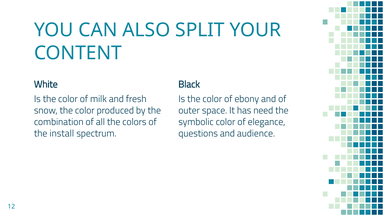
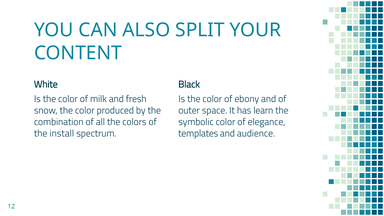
need: need -> learn
questions: questions -> templates
